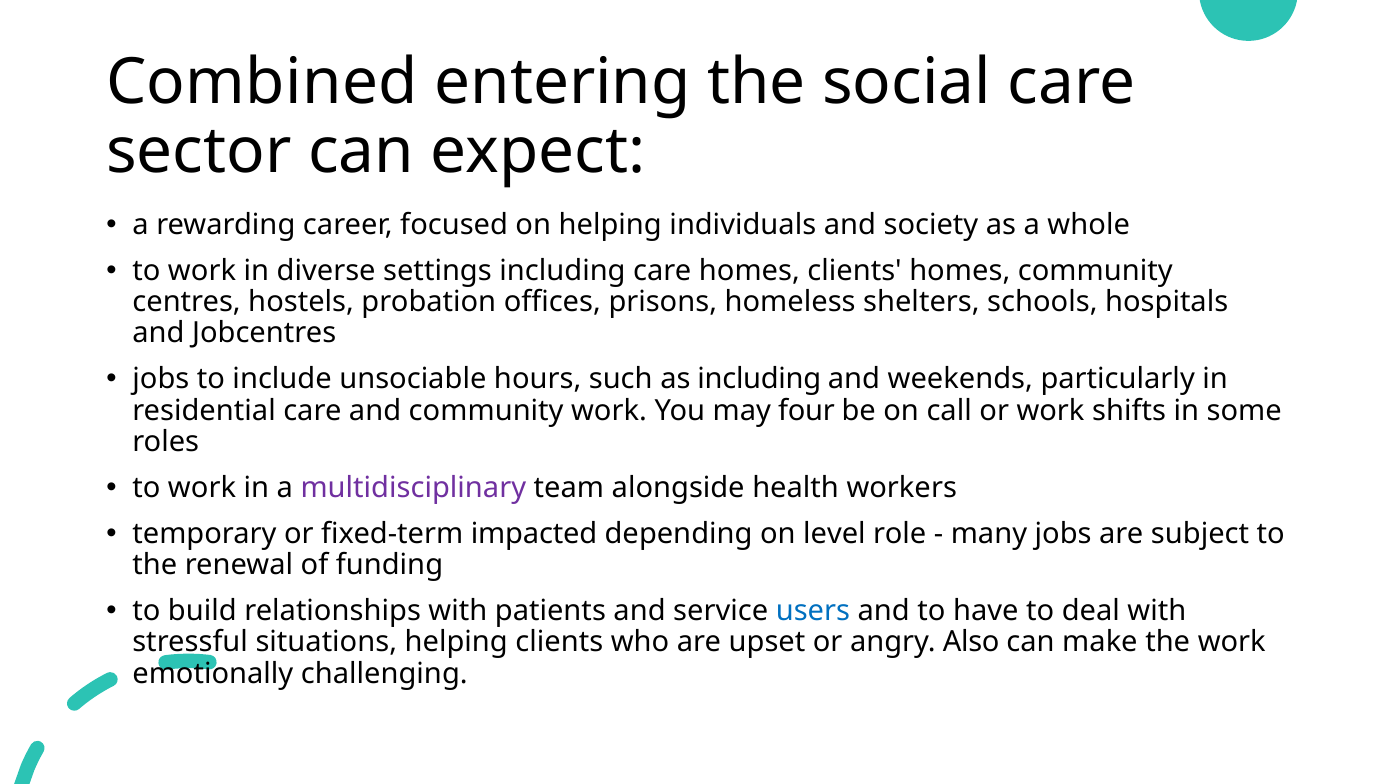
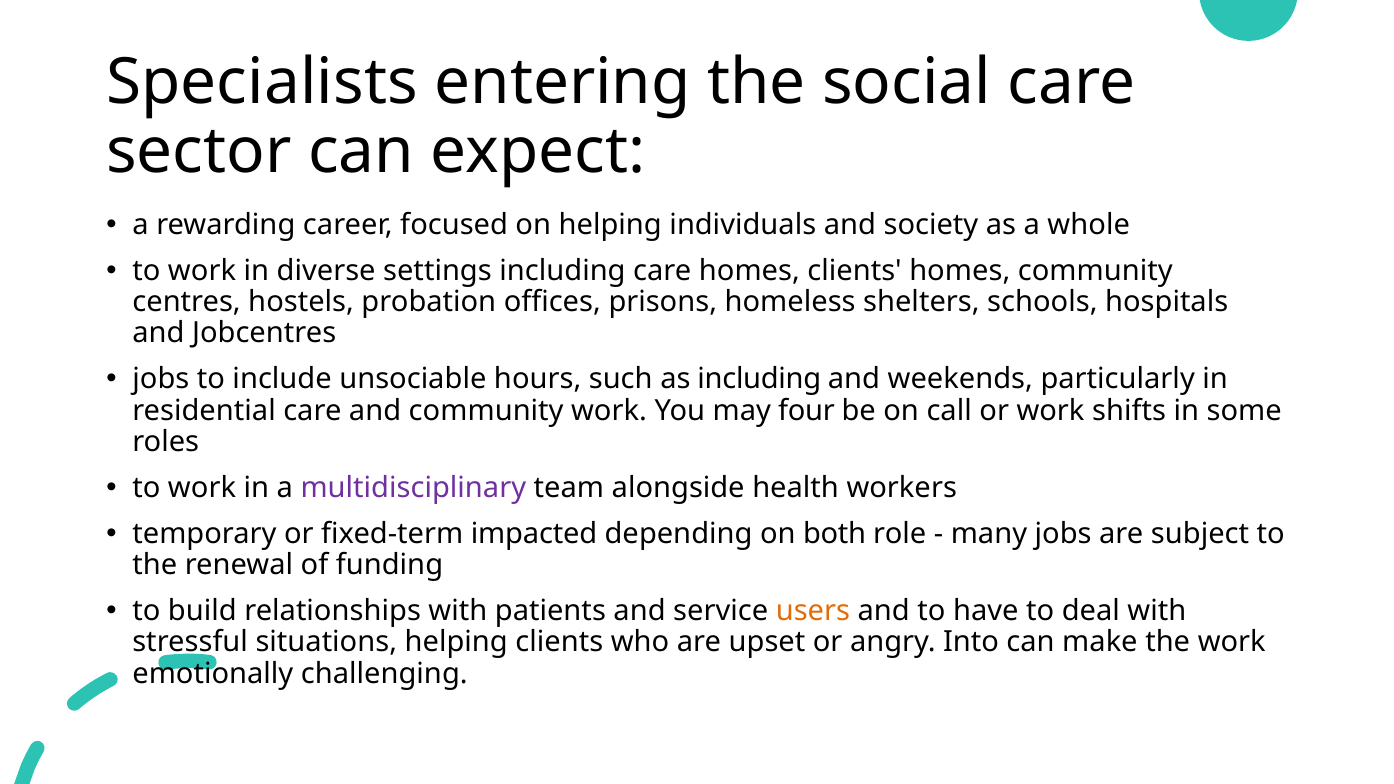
Combined: Combined -> Specialists
level: level -> both
users colour: blue -> orange
Also: Also -> Into
